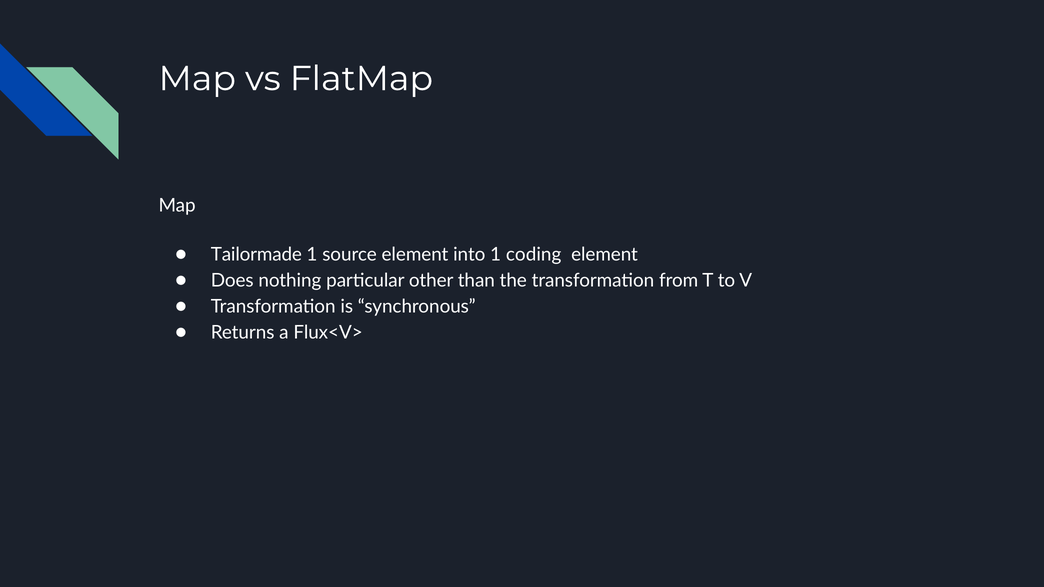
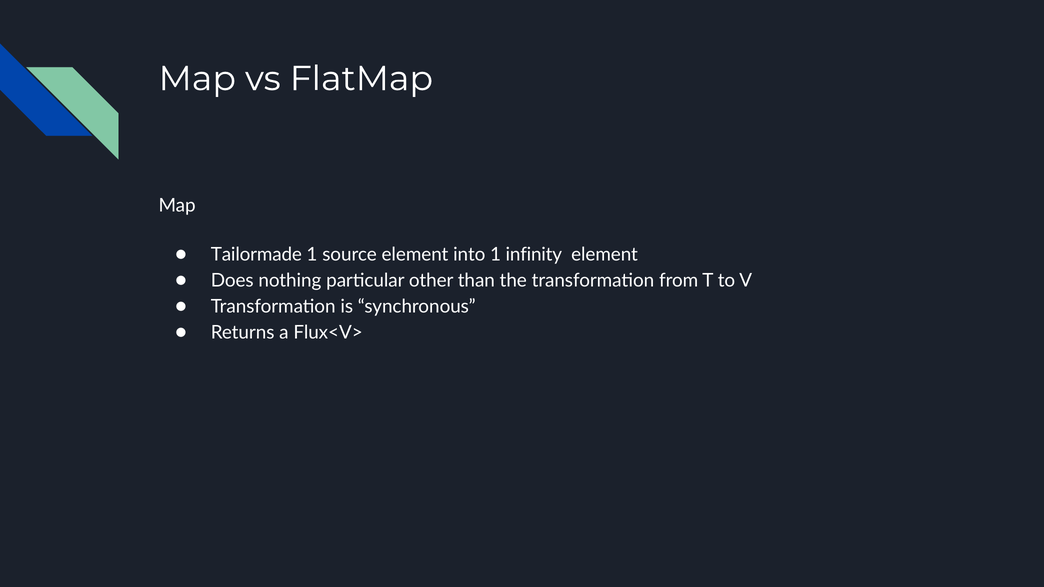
coding: coding -> infinity
